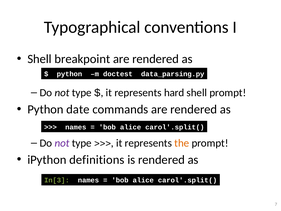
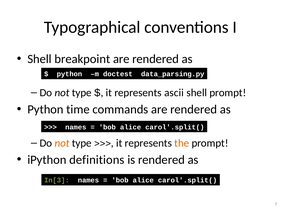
hard: hard -> ascii
date: date -> time
not at (62, 143) colour: purple -> orange
